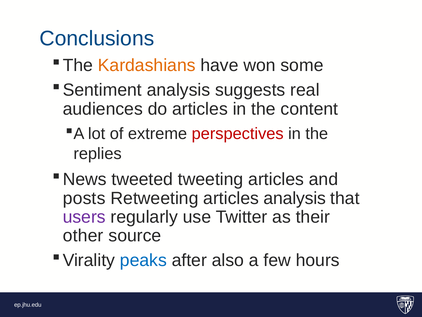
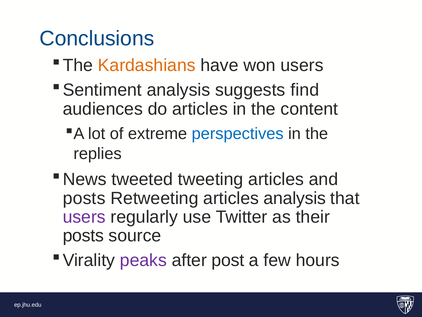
won some: some -> users
real: real -> find
perspectives colour: red -> blue
other at (83, 235): other -> posts
peaks colour: blue -> purple
also: also -> post
